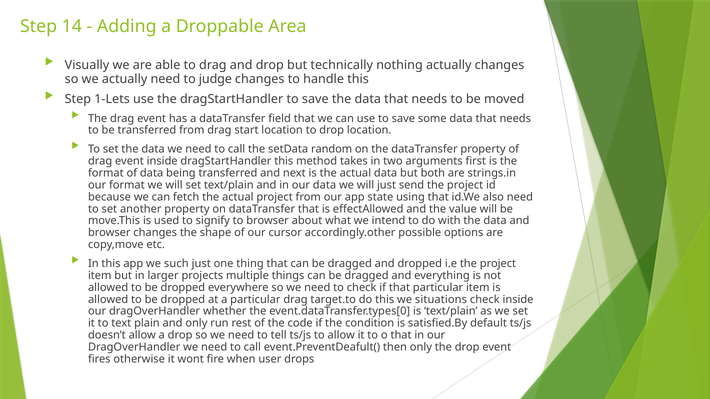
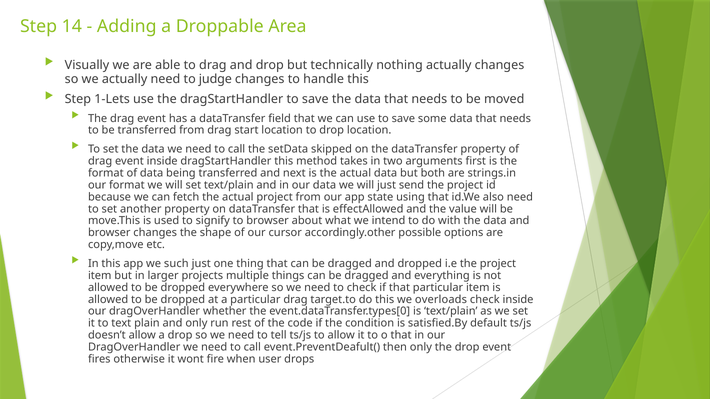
random: random -> skipped
situations: situations -> overloads
